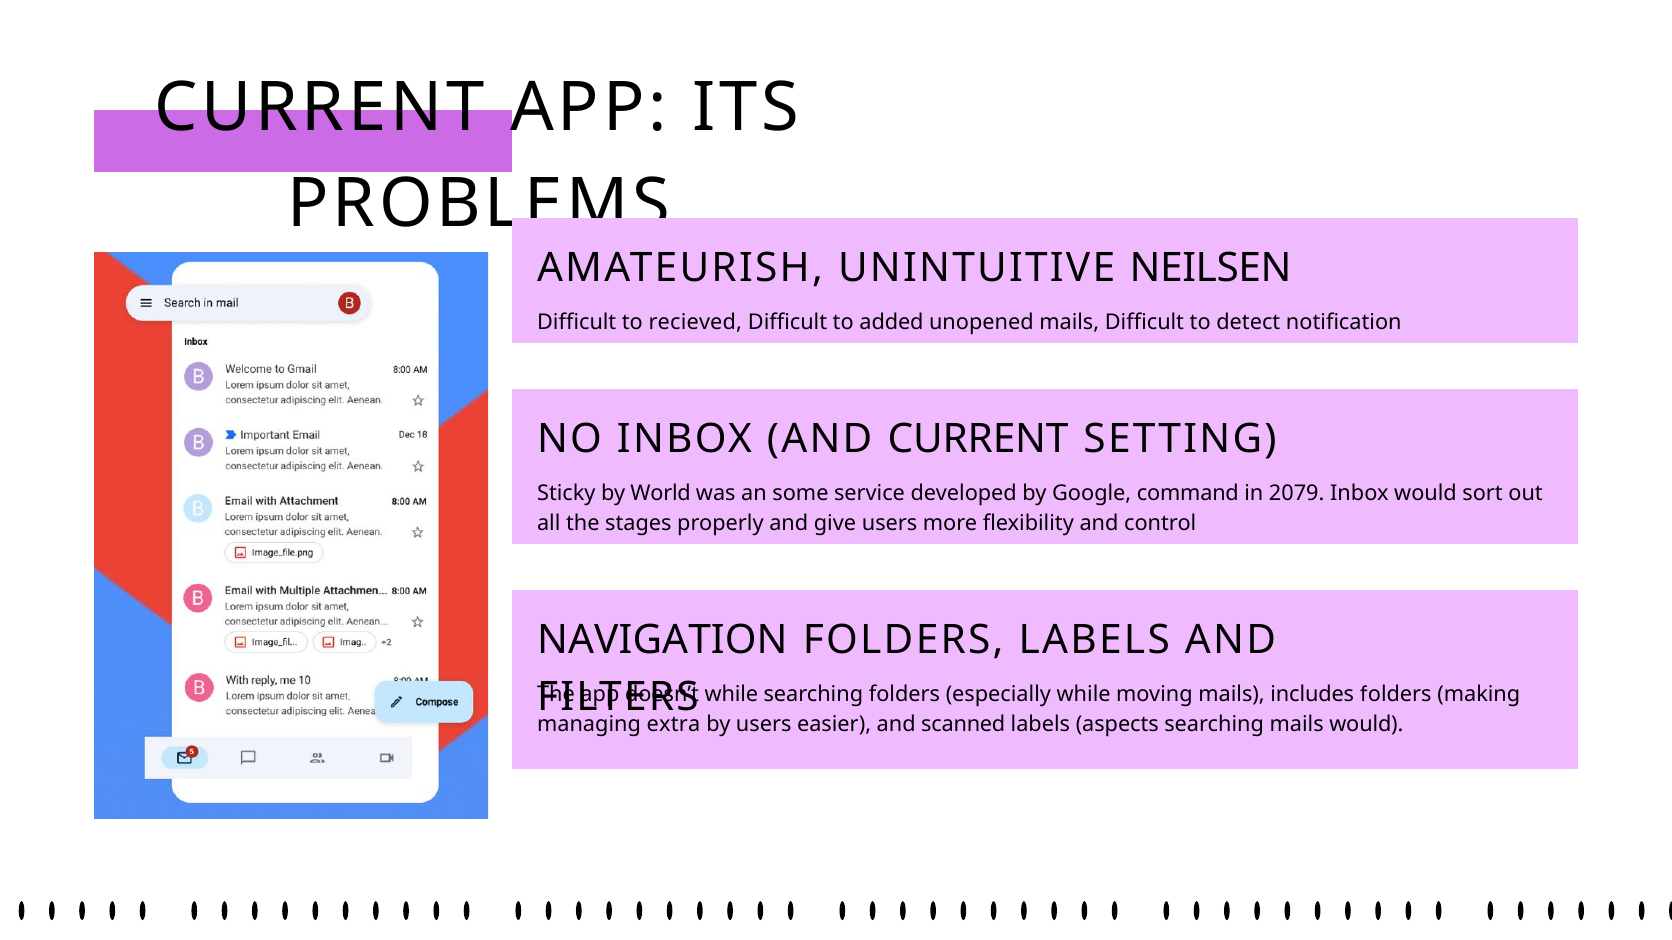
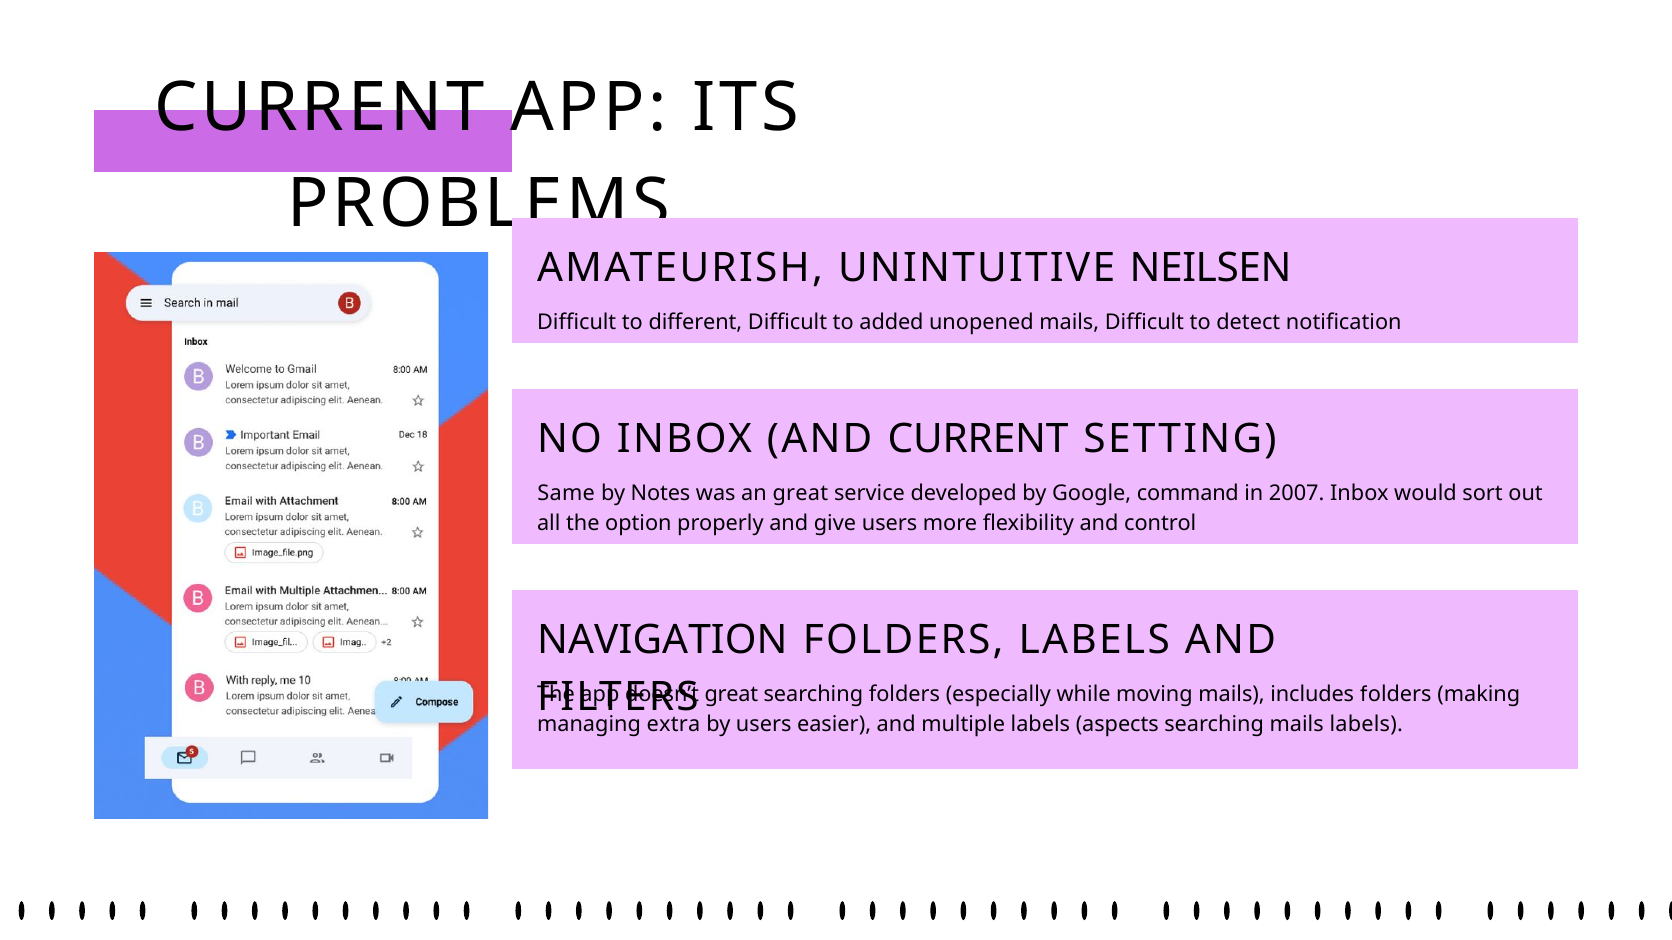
recieved: recieved -> different
Sticky: Sticky -> Same
World: World -> Notes
an some: some -> great
2079: 2079 -> 2007
stages: stages -> option
while at (731, 695): while -> great
scanned: scanned -> multiple
mails would: would -> labels
